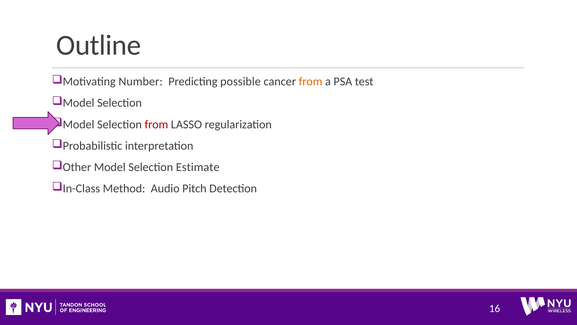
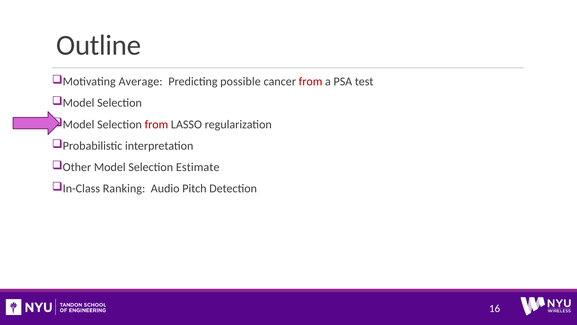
Number: Number -> Average
from at (311, 81) colour: orange -> red
Method: Method -> Ranking
